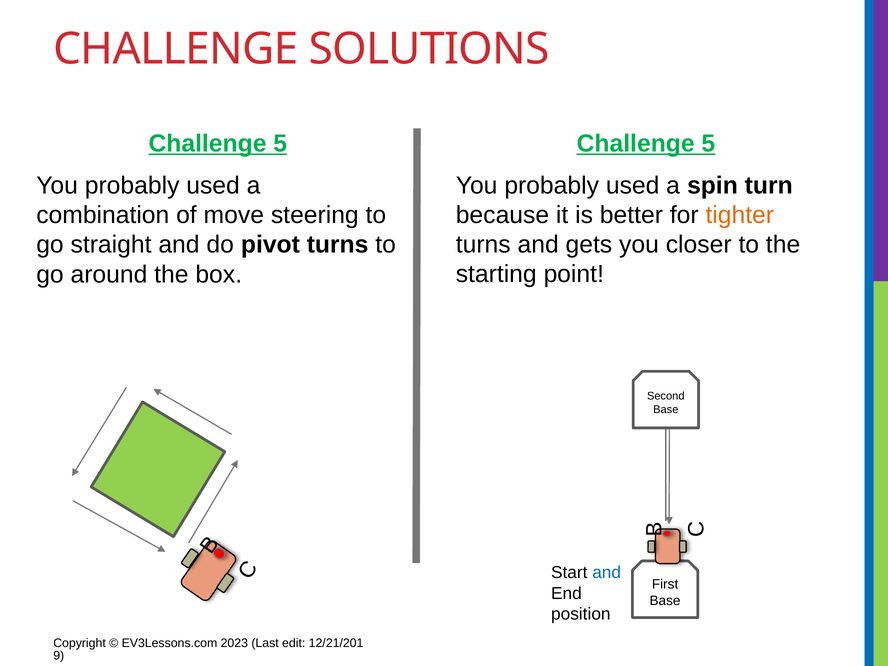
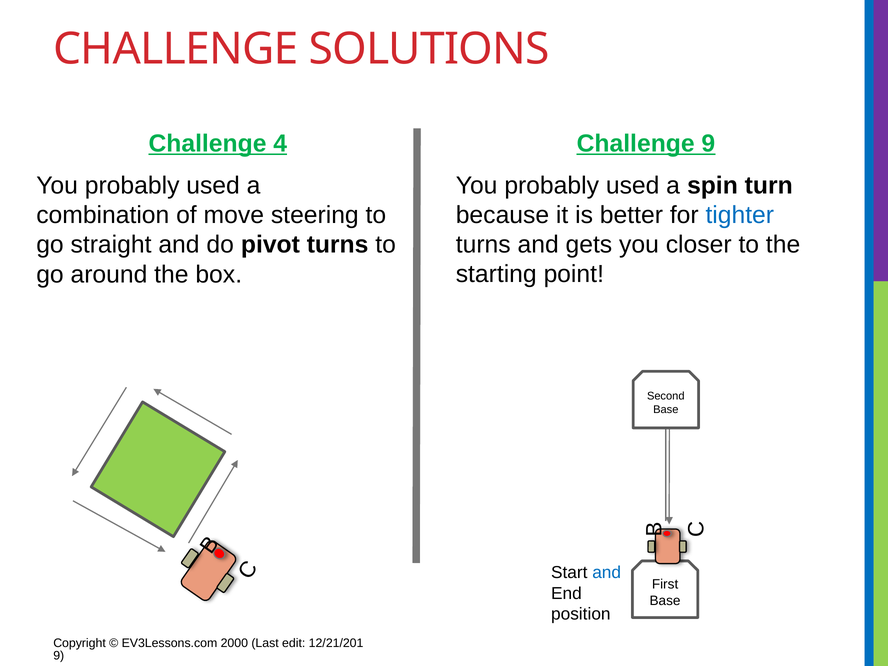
5 at (280, 143): 5 -> 4
5 at (708, 143): 5 -> 9
tighter colour: orange -> blue
2023: 2023 -> 2000
